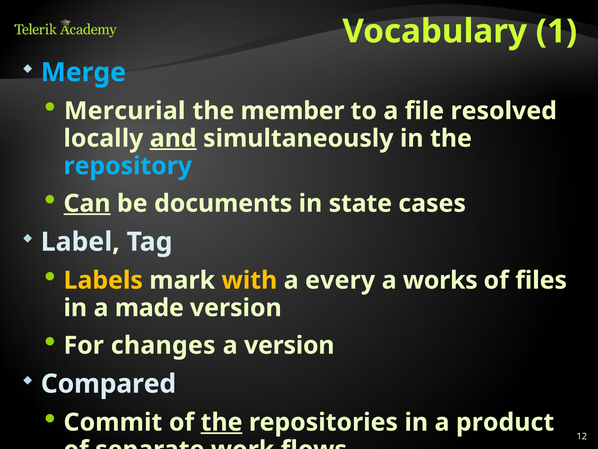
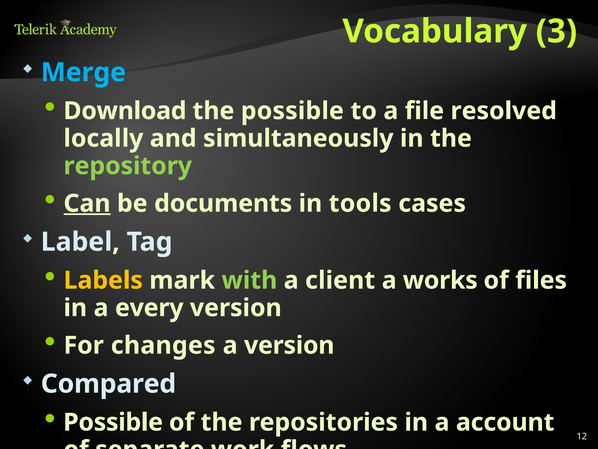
1: 1 -> 3
Mercurial: Mercurial -> Download
the member: member -> possible
and underline: present -> none
repository colour: light blue -> light green
state: state -> tools
with colour: yellow -> light green
every: every -> client
made: made -> every
Commit at (113, 422): Commit -> Possible
the at (222, 422) underline: present -> none
product: product -> account
